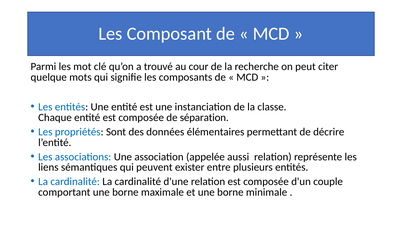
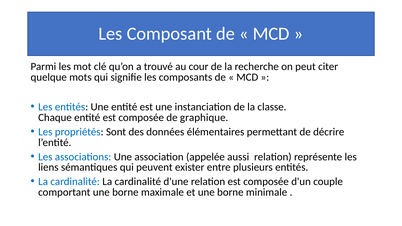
séparation: séparation -> graphique
